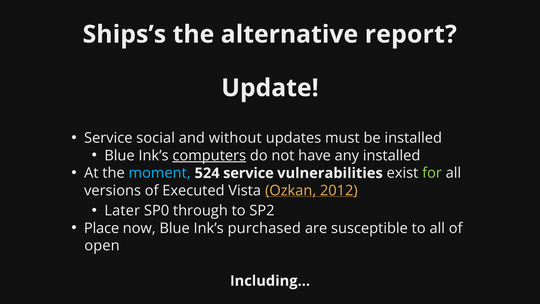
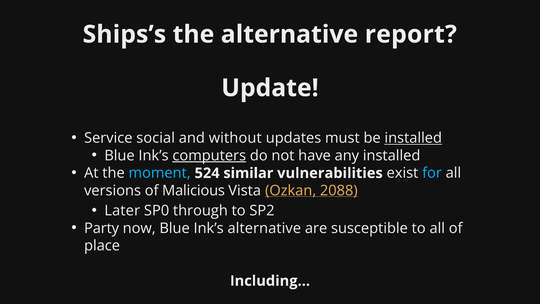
installed at (413, 138) underline: none -> present
524 service: service -> similar
for colour: light green -> light blue
Executed: Executed -> Malicious
2012: 2012 -> 2088
Place: Place -> Party
Ink’s purchased: purchased -> alternative
open: open -> place
